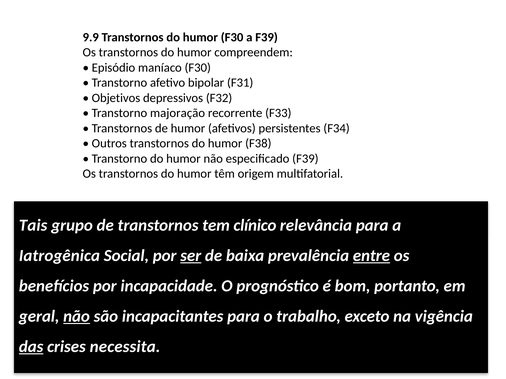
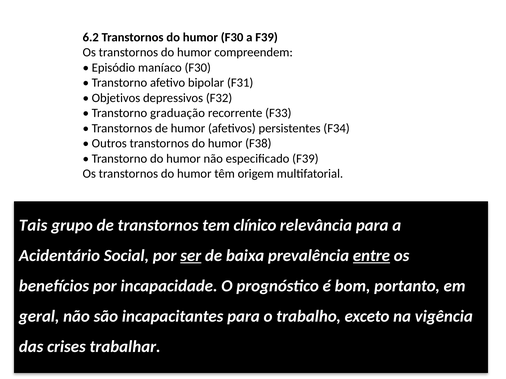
9.9: 9.9 -> 6.2
majoração: majoração -> graduação
Iatrogênica: Iatrogênica -> Acidentário
não at (77, 317) underline: present -> none
das underline: present -> none
necessita: necessita -> trabalhar
